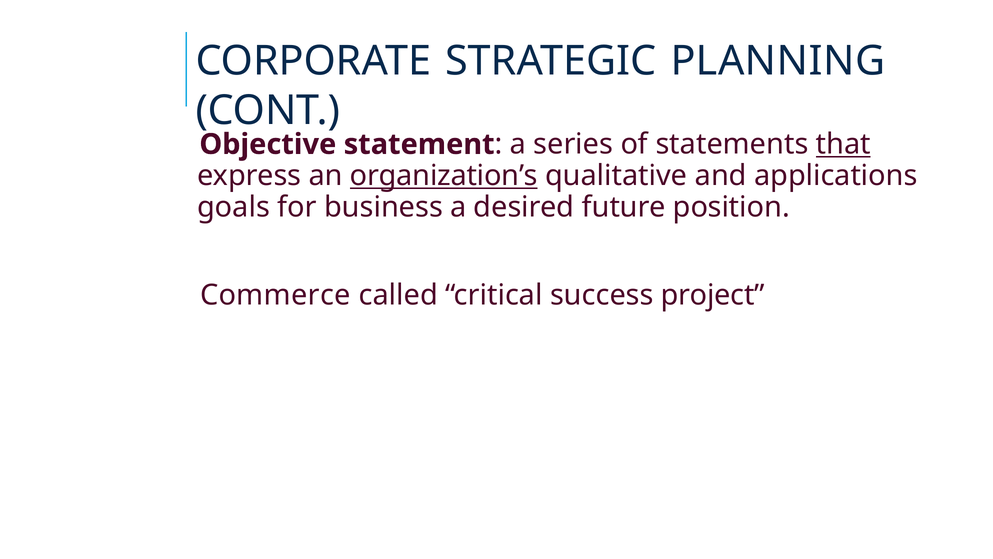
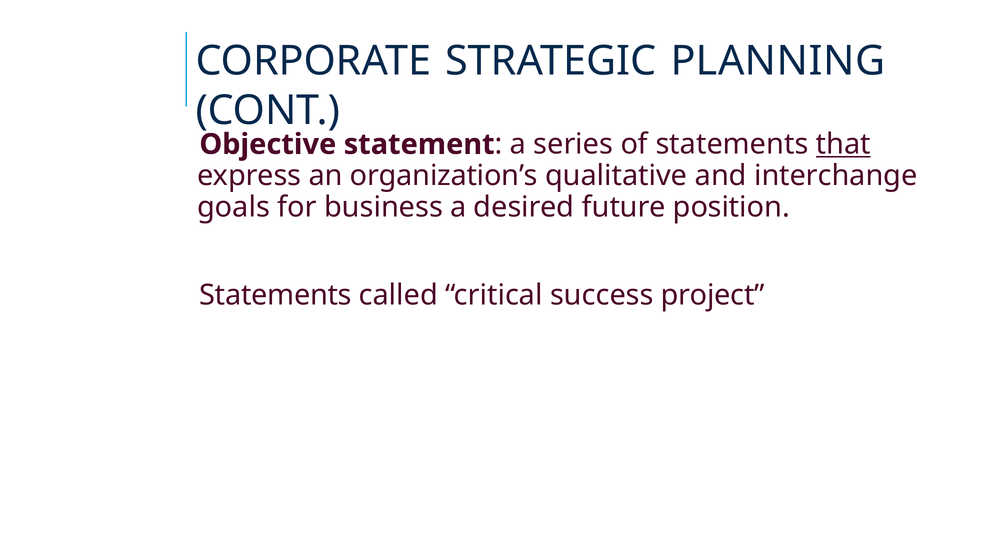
organization’s underline: present -> none
applications: applications -> interchange
Commerce at (275, 295): Commerce -> Statements
